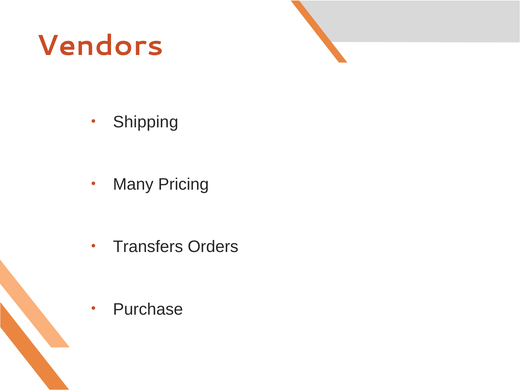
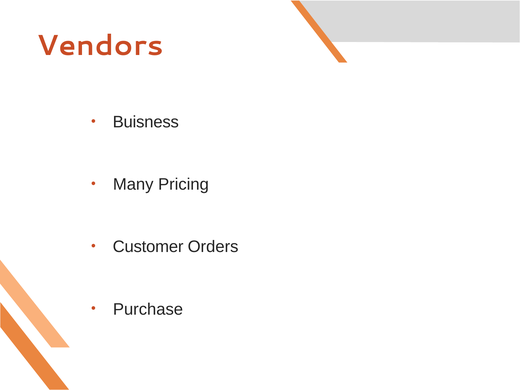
Shipping: Shipping -> Buisness
Transfers: Transfers -> Customer
